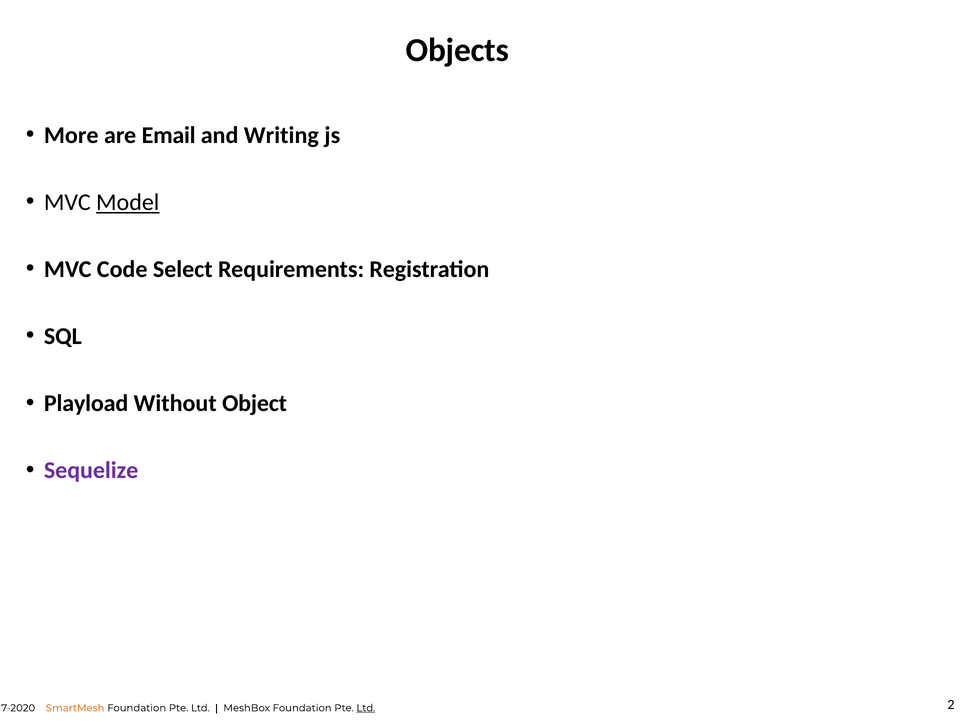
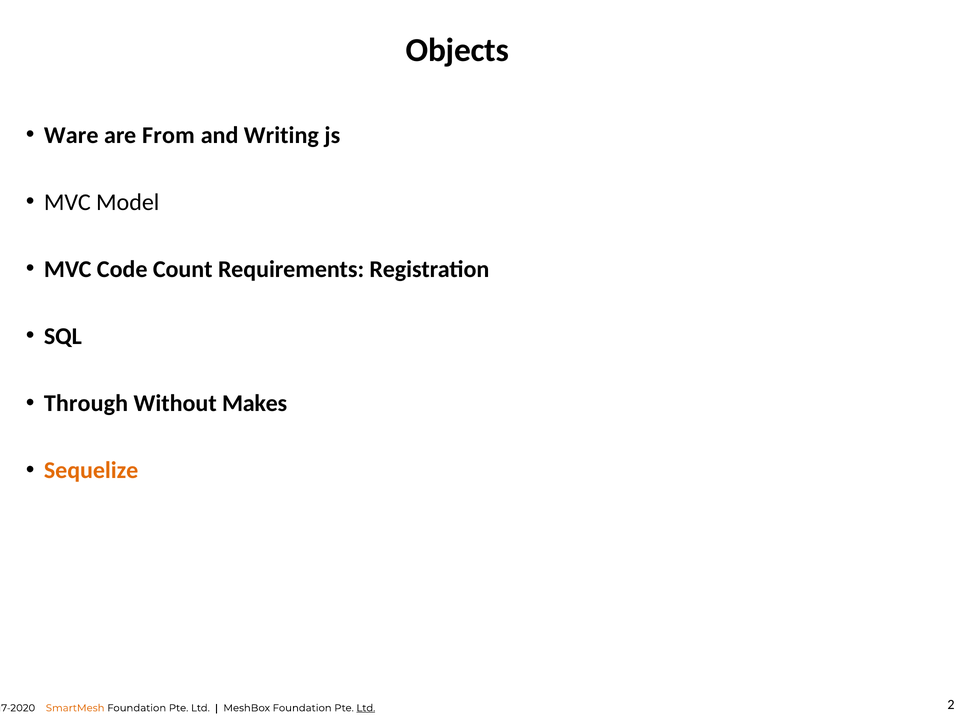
More: More -> Ware
Email: Email -> From
Model underline: present -> none
Select: Select -> Count
Playload: Playload -> Through
Object: Object -> Makes
Sequelize colour: purple -> orange
